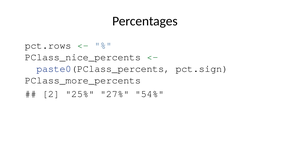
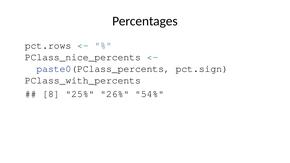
PClass_more_percents: PClass_more_percents -> PClass_with_percents
2: 2 -> 8
27%: 27% -> 26%
